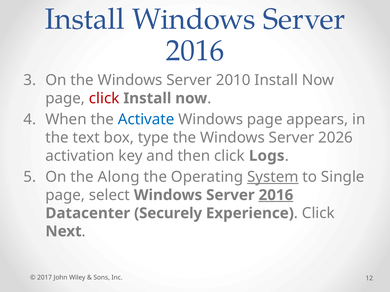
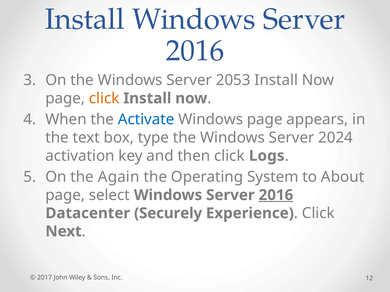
2010: 2010 -> 2053
click at (104, 98) colour: red -> orange
2026: 2026 -> 2024
Along: Along -> Again
System underline: present -> none
Single: Single -> About
